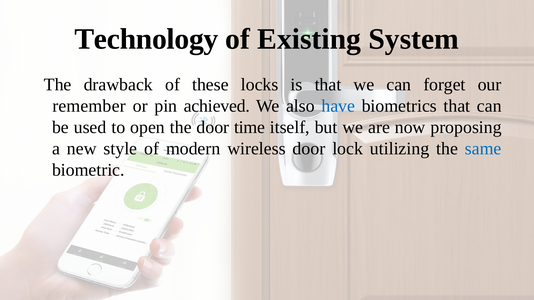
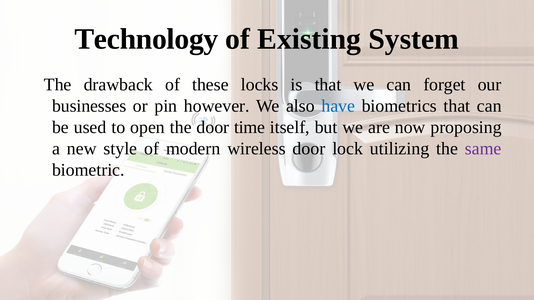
remember: remember -> businesses
achieved: achieved -> however
same colour: blue -> purple
